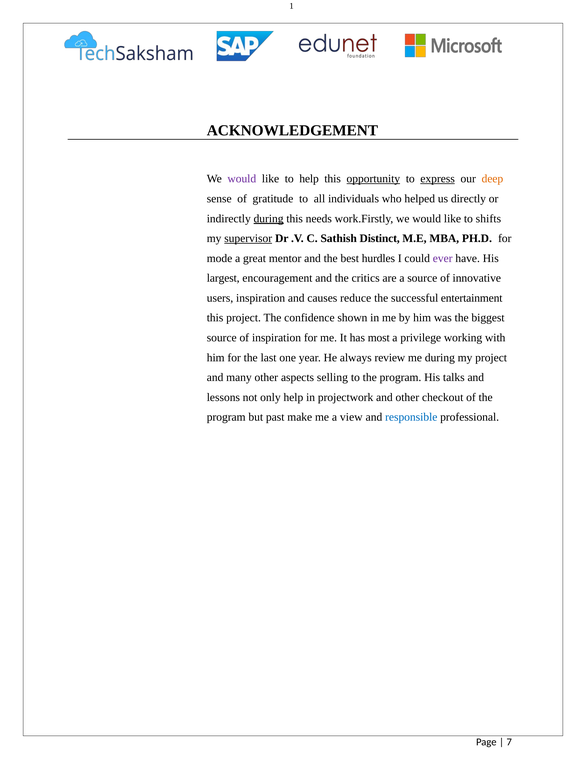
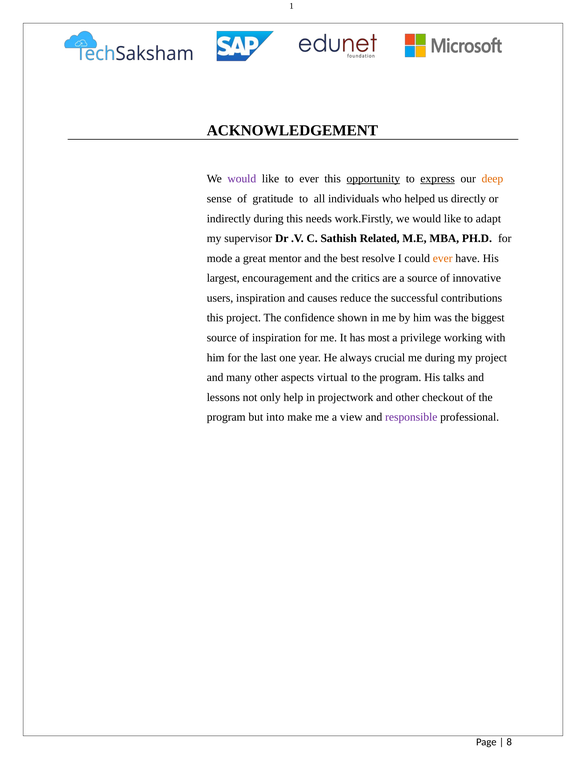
to help: help -> ever
during at (269, 218) underline: present -> none
shifts: shifts -> adapt
supervisor underline: present -> none
Distinct: Distinct -> Related
hurdles: hurdles -> resolve
ever at (443, 258) colour: purple -> orange
entertainment: entertainment -> contributions
review: review -> crucial
selling: selling -> virtual
past: past -> into
responsible colour: blue -> purple
7: 7 -> 8
